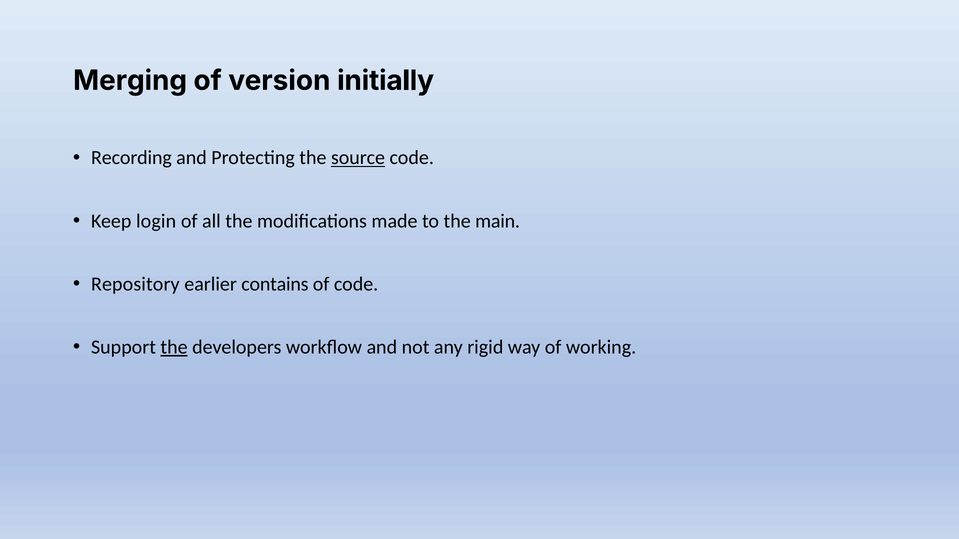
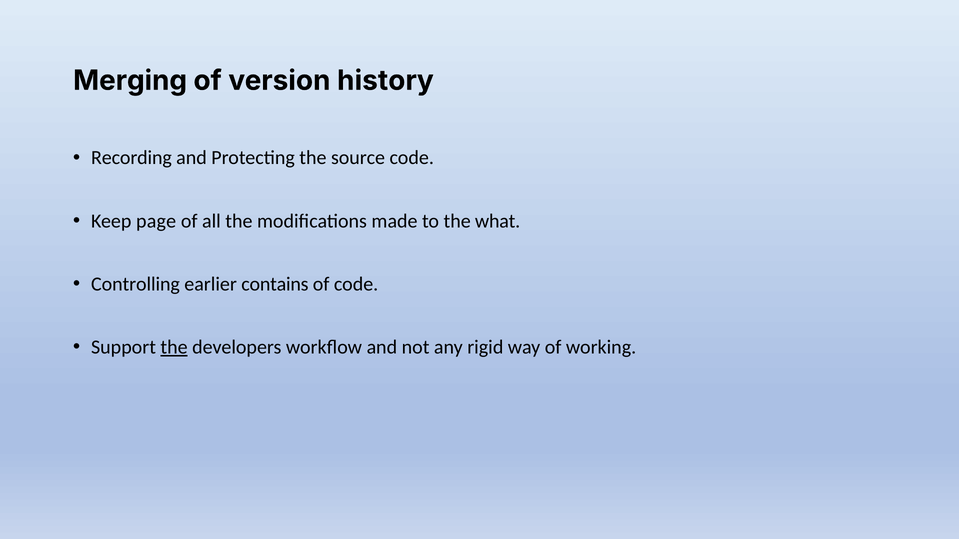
initially: initially -> history
source underline: present -> none
login: login -> page
main: main -> what
Repository: Repository -> Controlling
